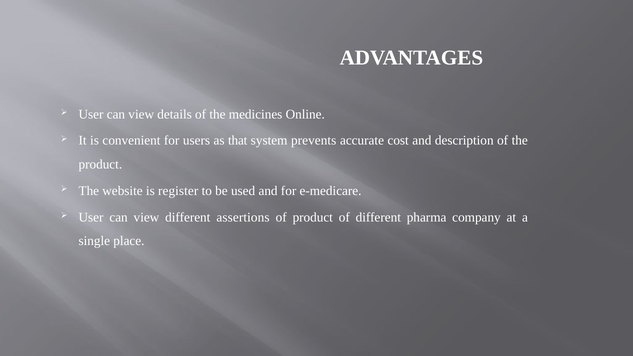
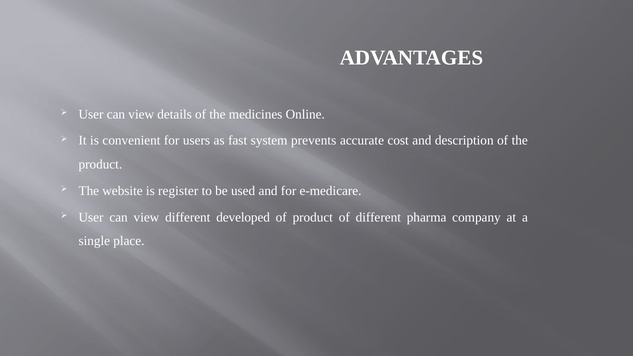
that: that -> fast
assertions: assertions -> developed
